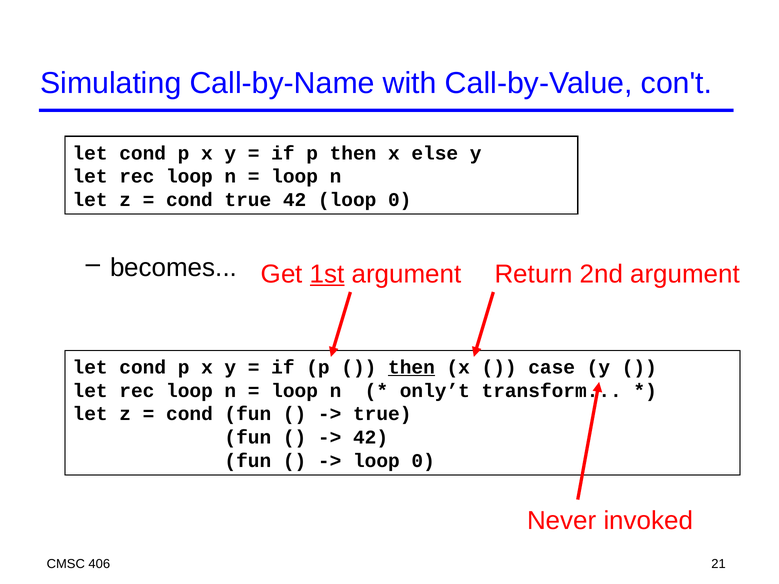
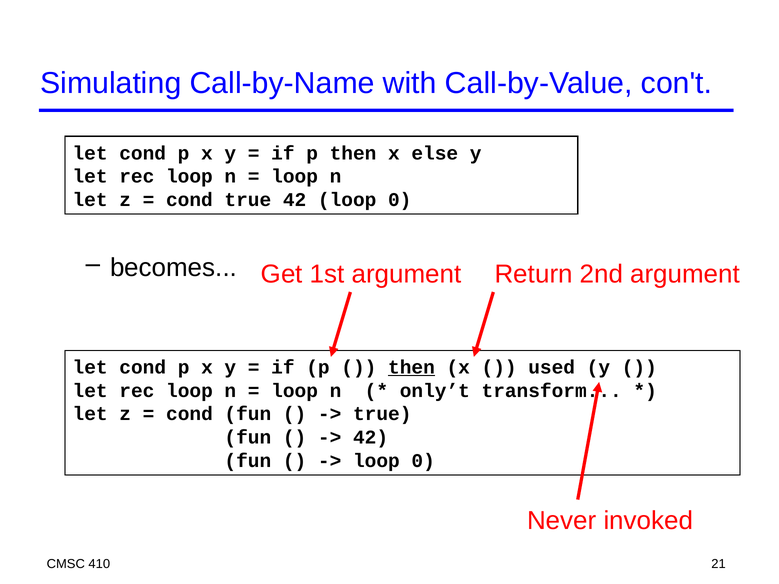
1st underline: present -> none
case: case -> used
406: 406 -> 410
